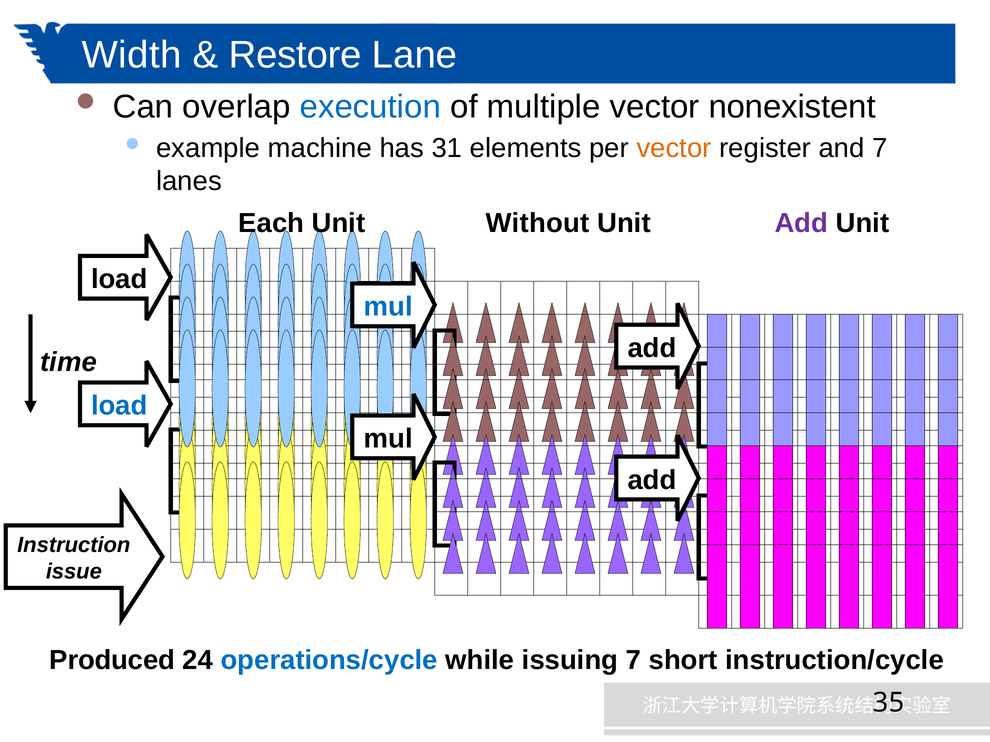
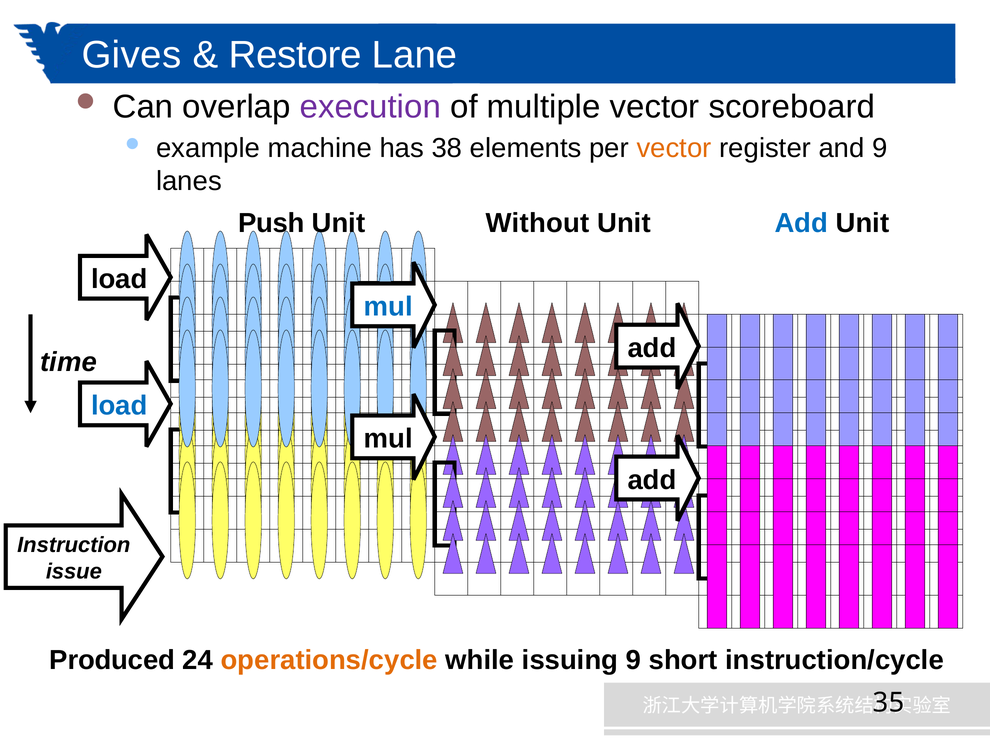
Width: Width -> Gives
execution colour: blue -> purple
nonexistent: nonexistent -> scoreboard
31: 31 -> 38
and 7: 7 -> 9
Each: Each -> Push
Add at (801, 223) colour: purple -> blue
operations/cycle colour: blue -> orange
issuing 7: 7 -> 9
